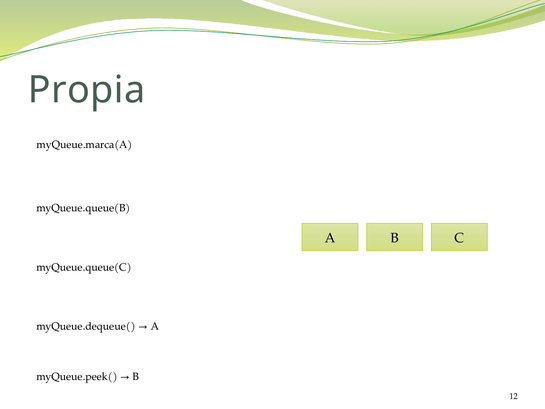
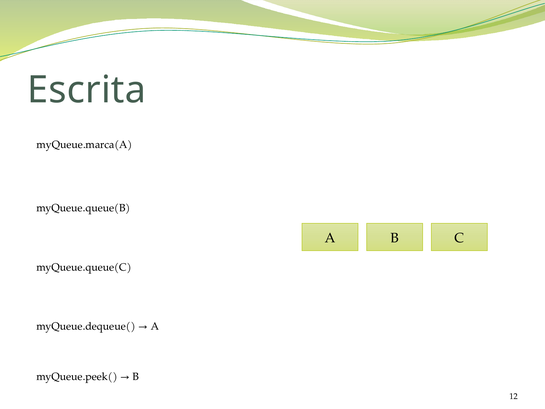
Propia: Propia -> Escrita
